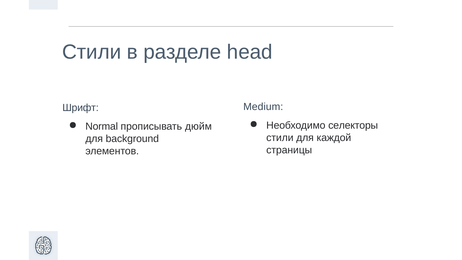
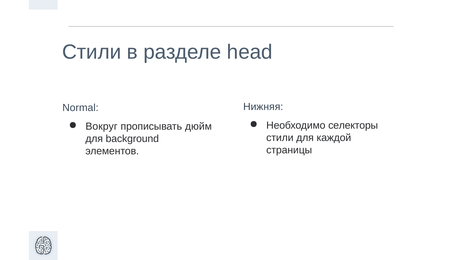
Medium: Medium -> Нижняя
Шрифт: Шрифт -> Normal
Normal: Normal -> Вокруг
